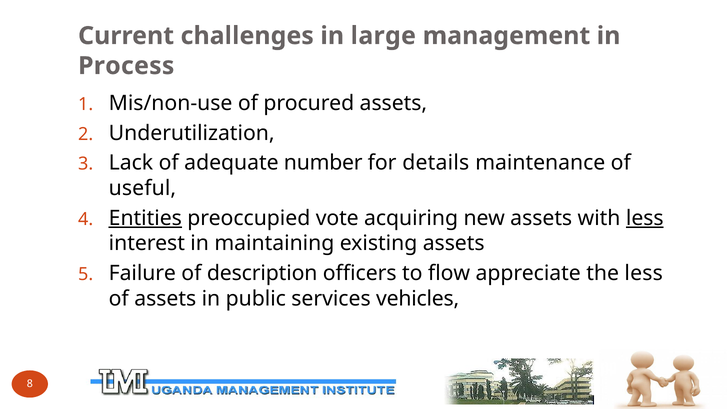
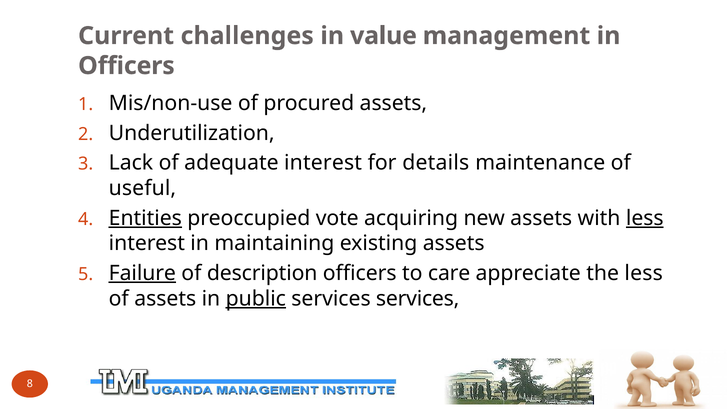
large: large -> value
Process at (126, 66): Process -> Officers
adequate number: number -> interest
Failure underline: none -> present
flow: flow -> care
public underline: none -> present
services vehicles: vehicles -> services
